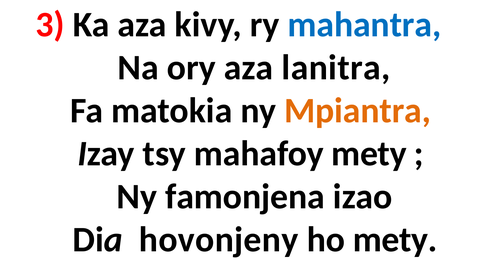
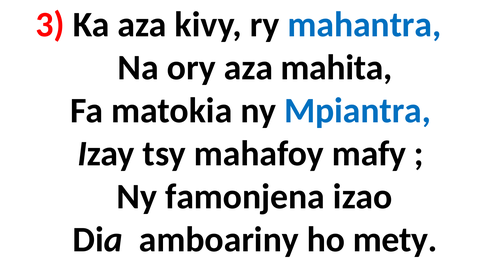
lanitra: lanitra -> mahita
Mpiantra colour: orange -> blue
mahafoy mety: mety -> mafy
hovonjeny: hovonjeny -> amboariny
